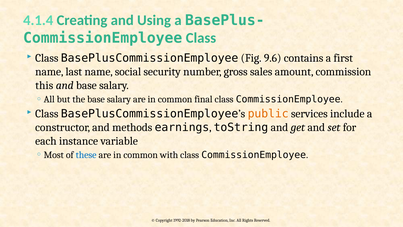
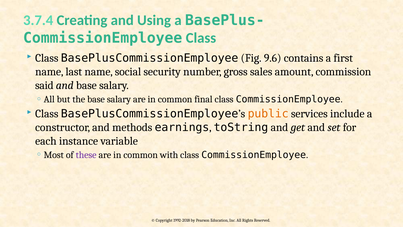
4.1.4: 4.1.4 -> 3.7.4
this: this -> said
these colour: blue -> purple
